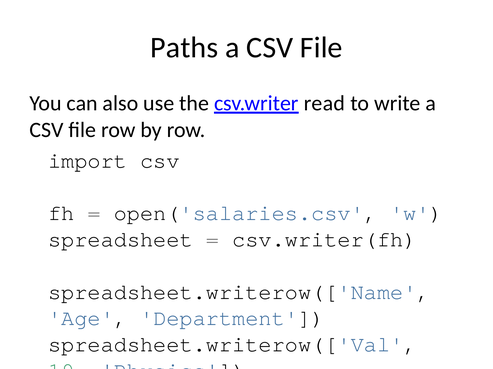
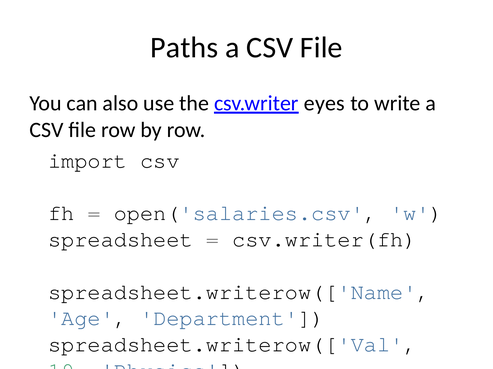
read: read -> eyes
